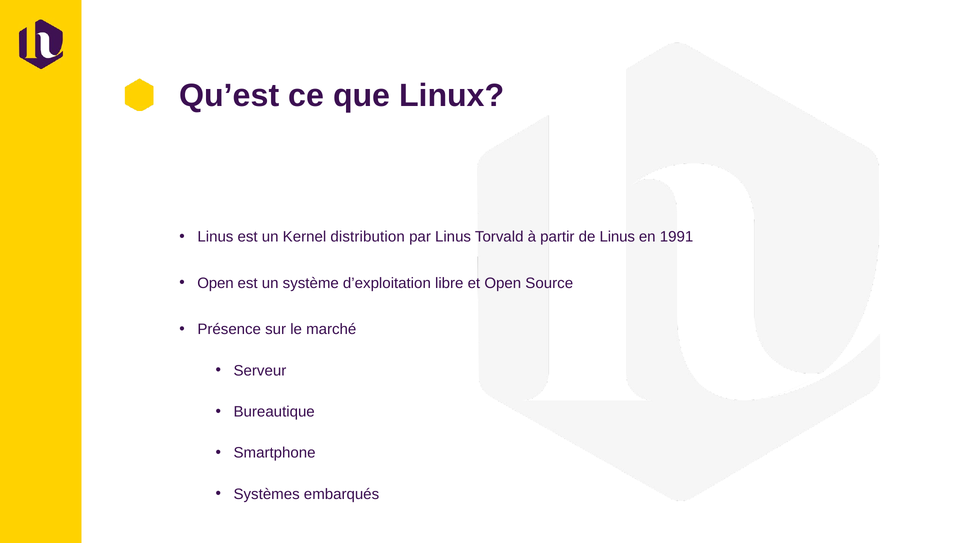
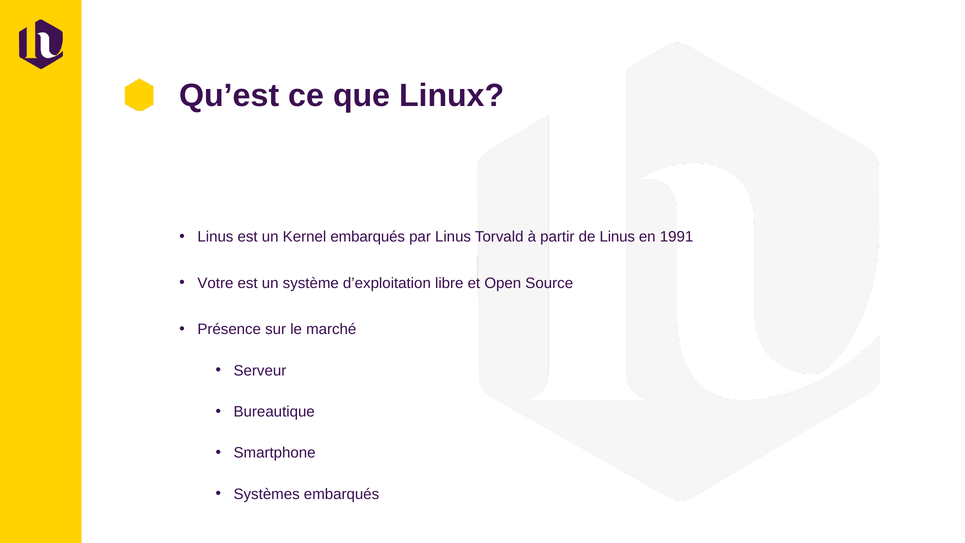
Kernel distribution: distribution -> embarqués
Open at (215, 283): Open -> Votre
